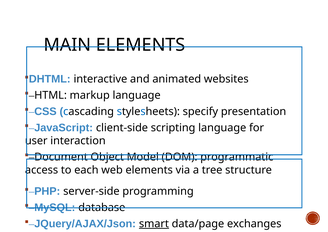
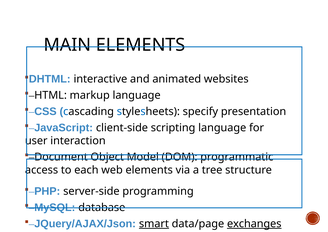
exchanges underline: none -> present
